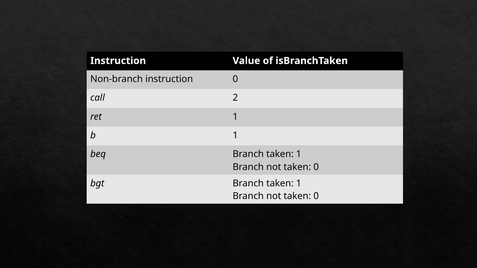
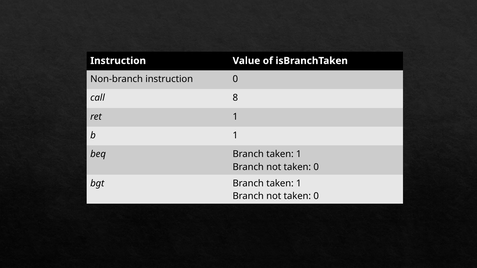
2: 2 -> 8
